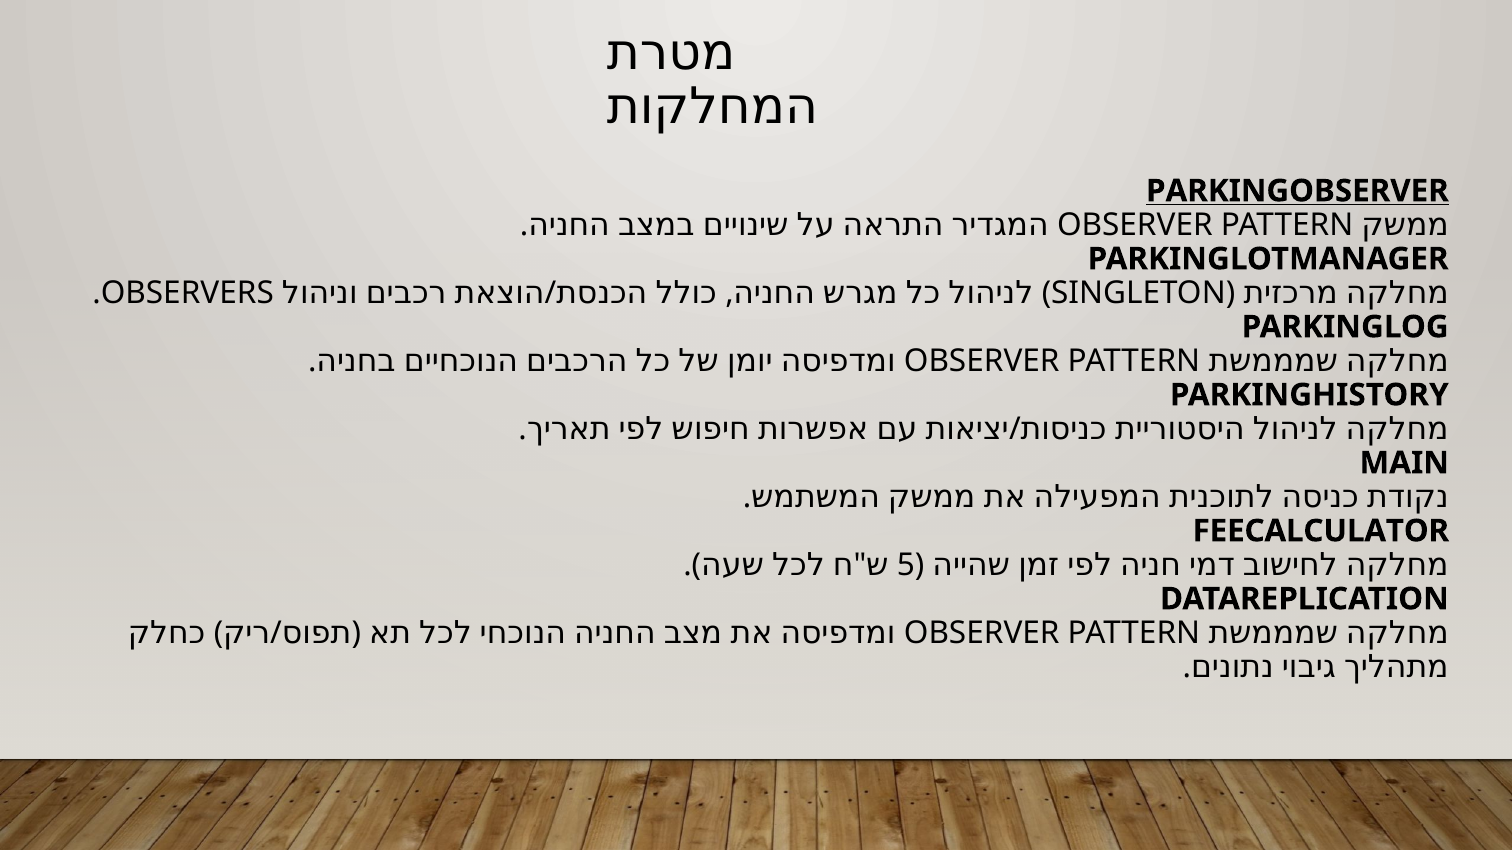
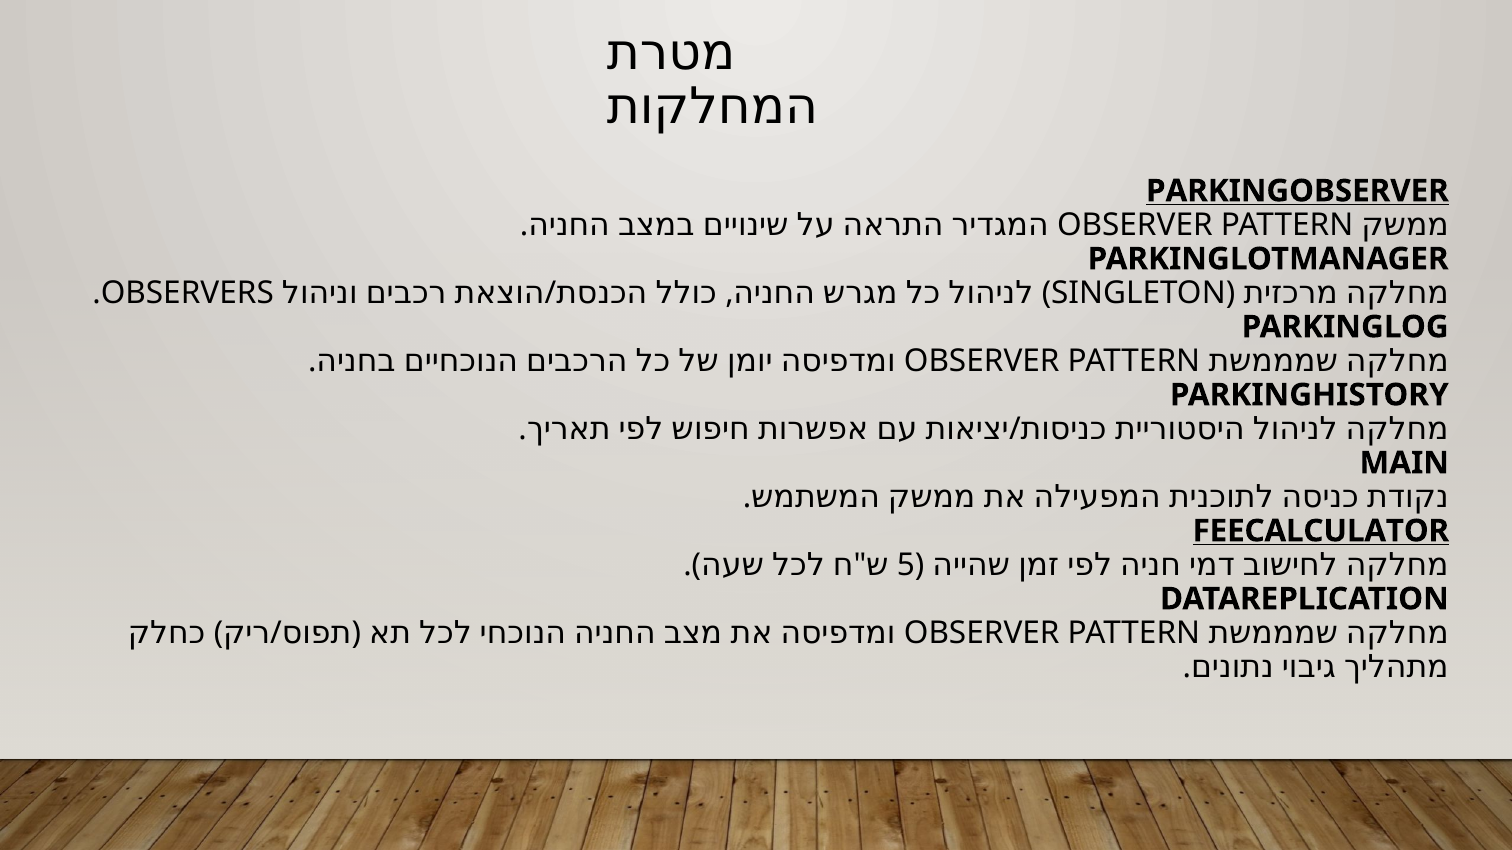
FEECALCULATOR underline: none -> present
